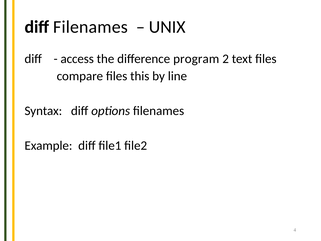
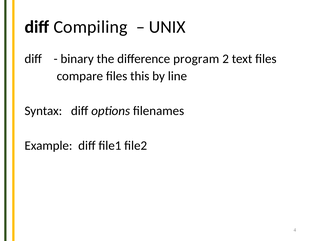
diff Filenames: Filenames -> Compiling
access: access -> binary
